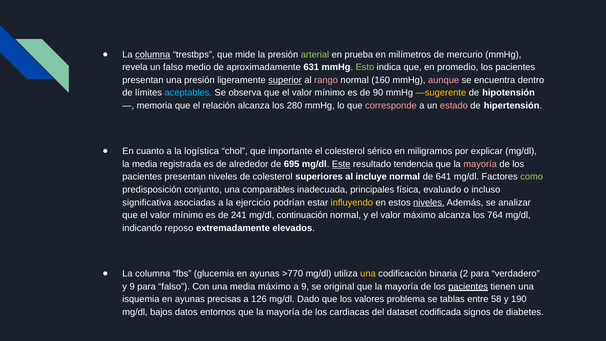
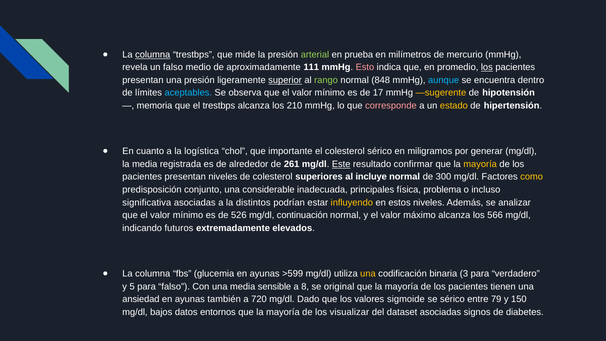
631: 631 -> 111
Esto colour: light green -> pink
los at (487, 67) underline: none -> present
rango colour: pink -> light green
160: 160 -> 848
aunque colour: pink -> light blue
90: 90 -> 17
el relación: relación -> trestbps
280: 280 -> 210
estado colour: pink -> yellow
explicar: explicar -> generar
695: 695 -> 261
tendencia: tendencia -> confirmar
mayoría at (480, 164) colour: pink -> yellow
641: 641 -> 300
como colour: light green -> yellow
comparables: comparables -> considerable
evaluado: evaluado -> problema
ejercicio: ejercicio -> distintos
niveles at (429, 202) underline: present -> none
241: 241 -> 526
764: 764 -> 566
reposo: reposo -> futuros
>770: >770 -> >599
2: 2 -> 3
y 9: 9 -> 5
media máximo: máximo -> sensible
a 9: 9 -> 8
pacientes at (468, 286) underline: present -> none
isquemia: isquemia -> ansiedad
precisas: precisas -> también
126: 126 -> 720
problema: problema -> sigmoide
se tablas: tablas -> sérico
58: 58 -> 79
190: 190 -> 150
cardiacas: cardiacas -> visualizar
dataset codificada: codificada -> asociadas
